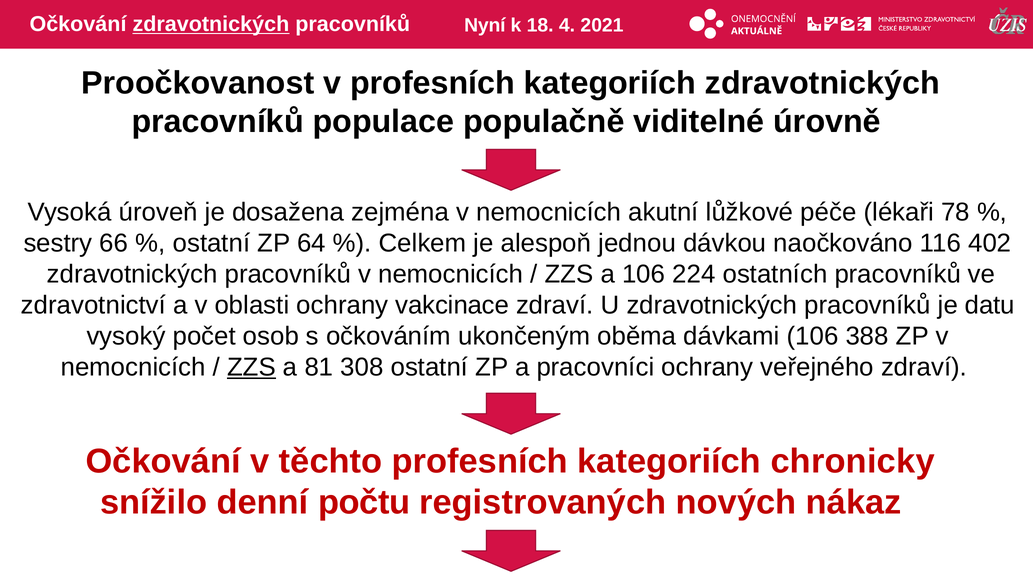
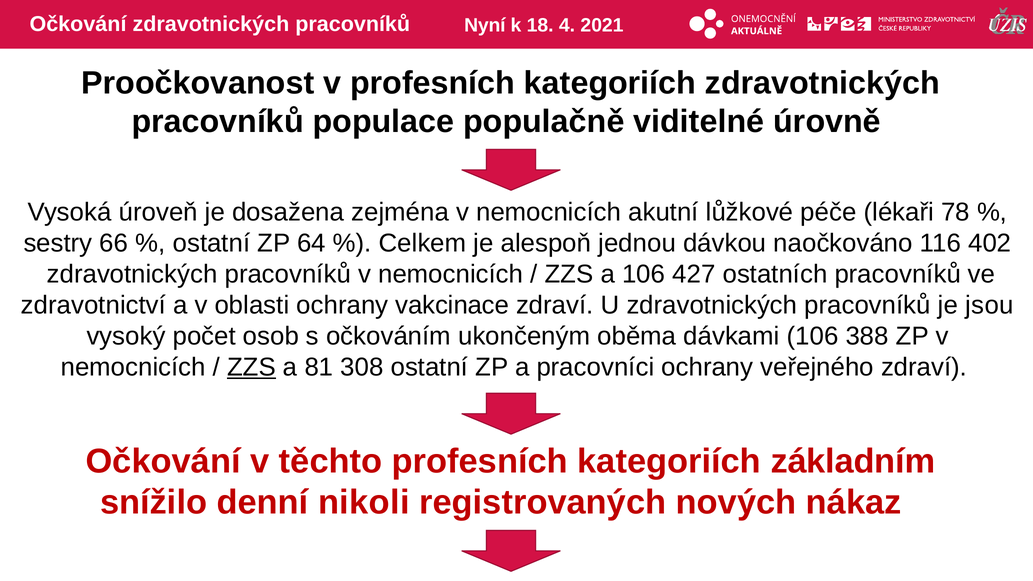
zdravotnických at (211, 24) underline: present -> none
224: 224 -> 427
datu: datu -> jsou
chronicky: chronicky -> základním
počtu: počtu -> nikoli
